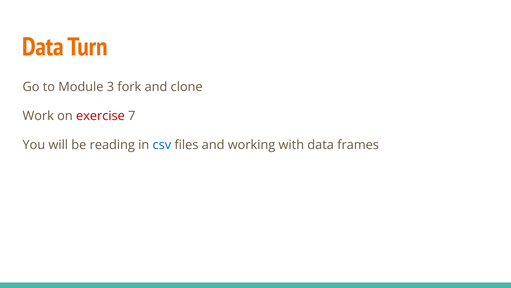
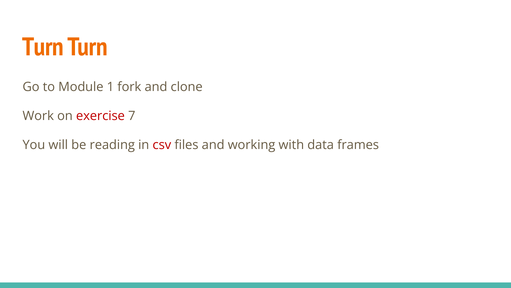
Data at (43, 47): Data -> Turn
3: 3 -> 1
csv colour: blue -> red
